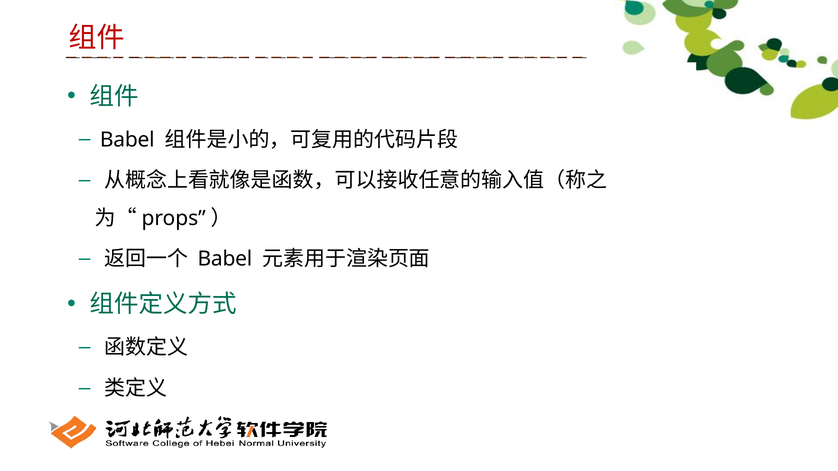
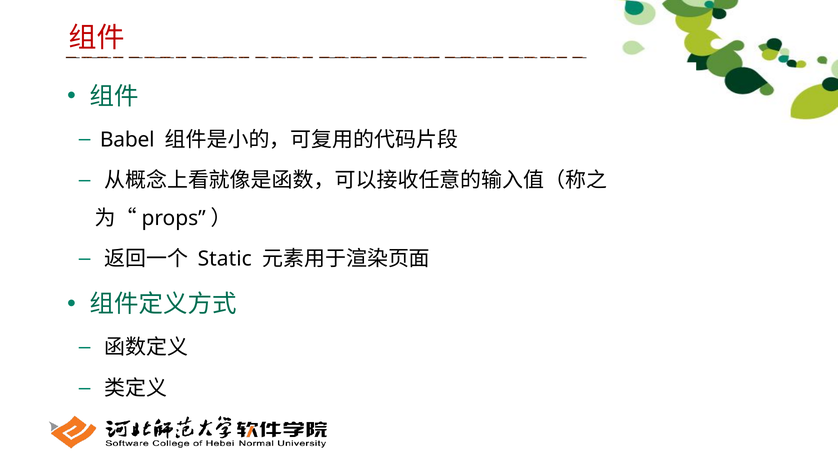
Babel at (225, 259): Babel -> Static
